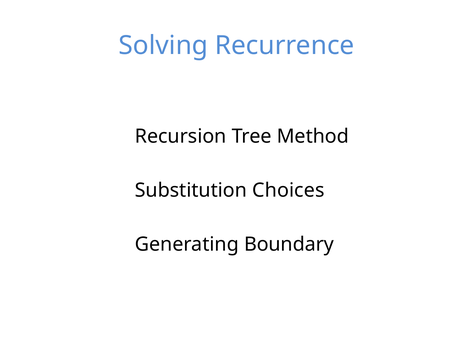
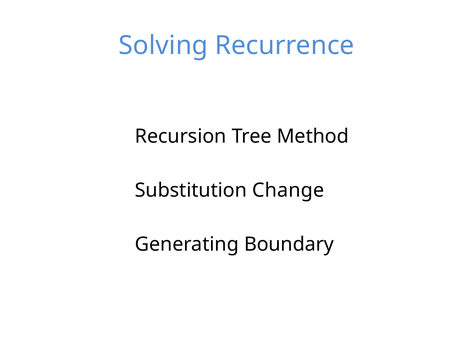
Choices: Choices -> Change
